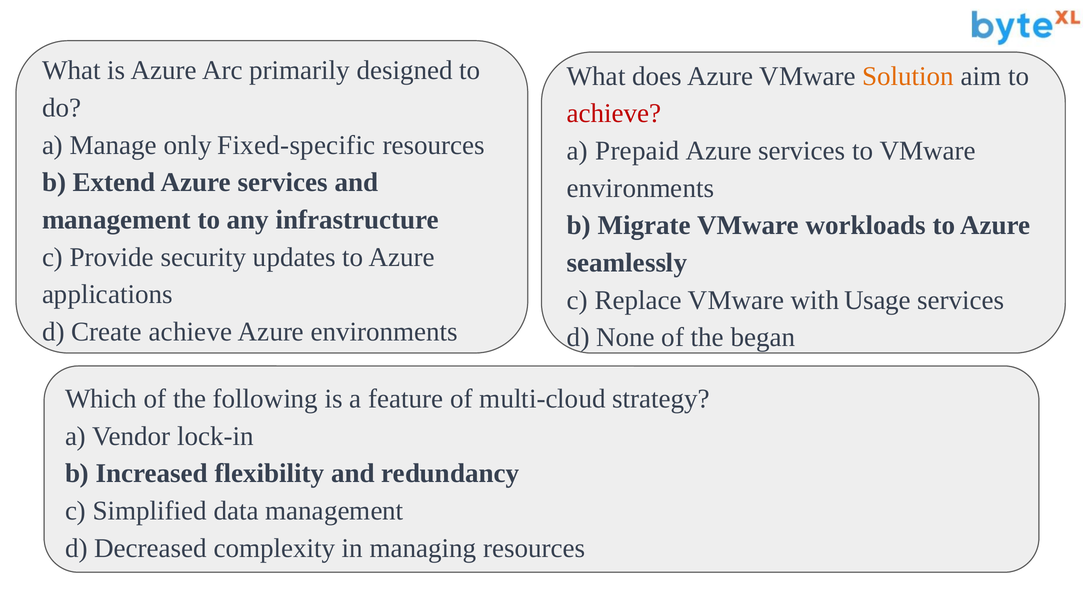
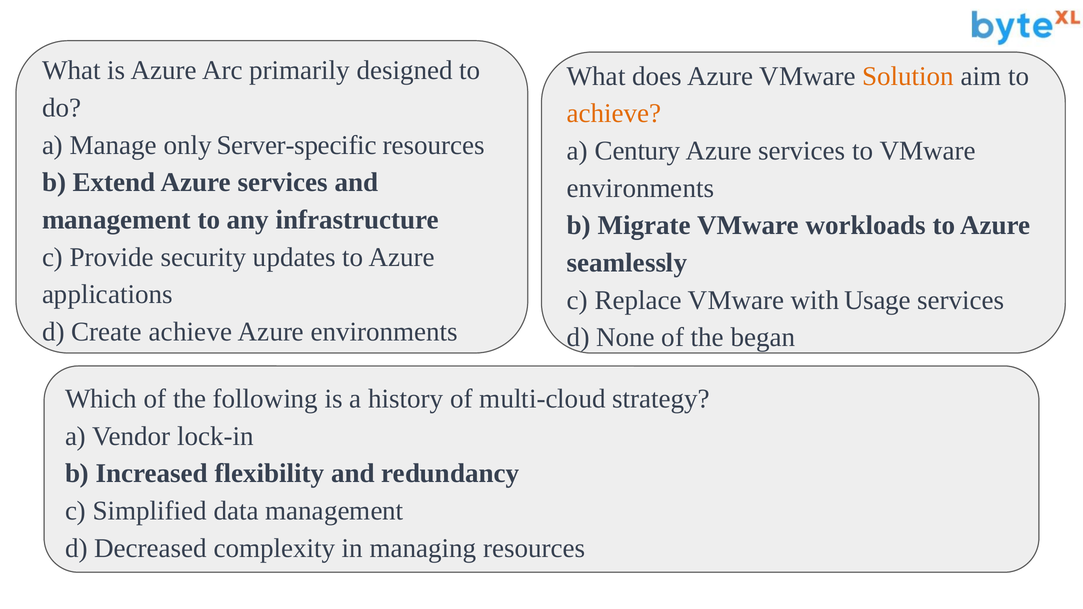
achieve at (614, 114) colour: red -> orange
Fixed-specific: Fixed-specific -> Server-specific
Prepaid: Prepaid -> Century
feature: feature -> history
